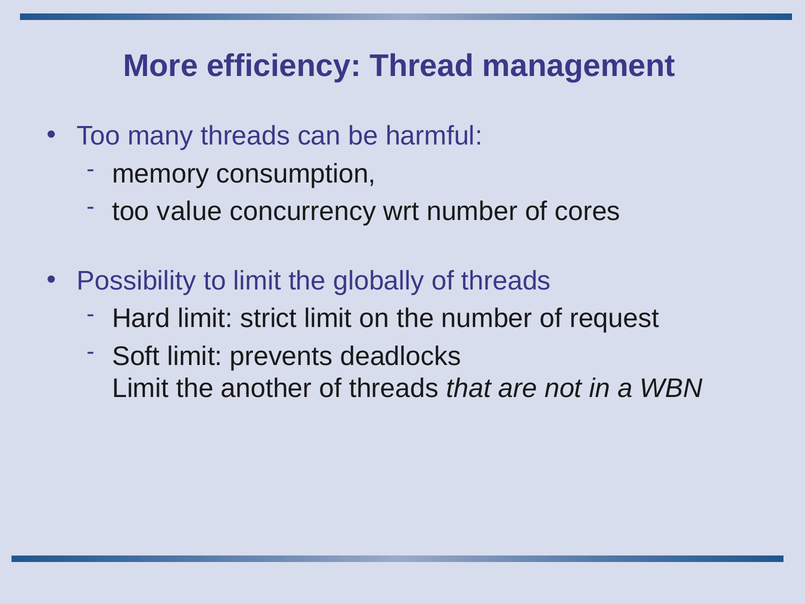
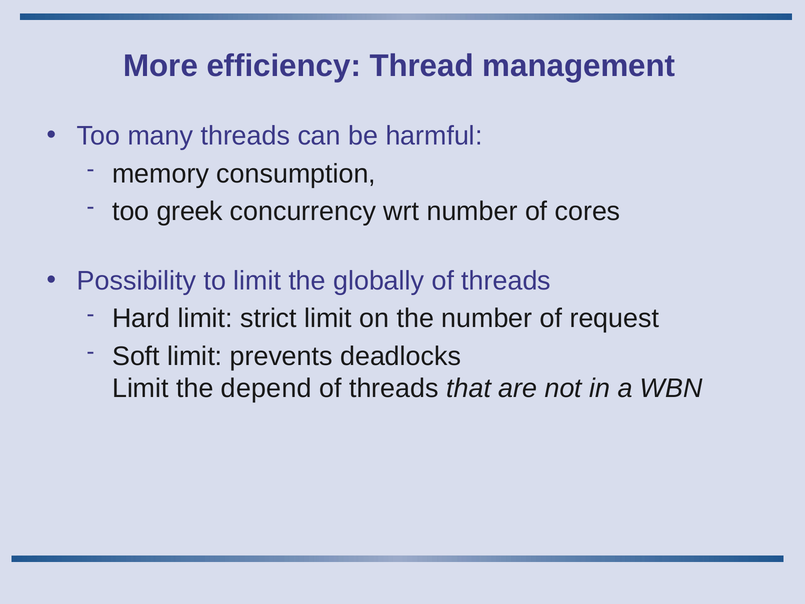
value: value -> greek
another: another -> depend
